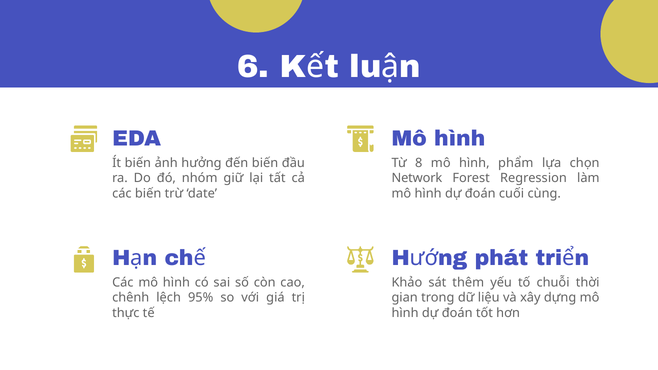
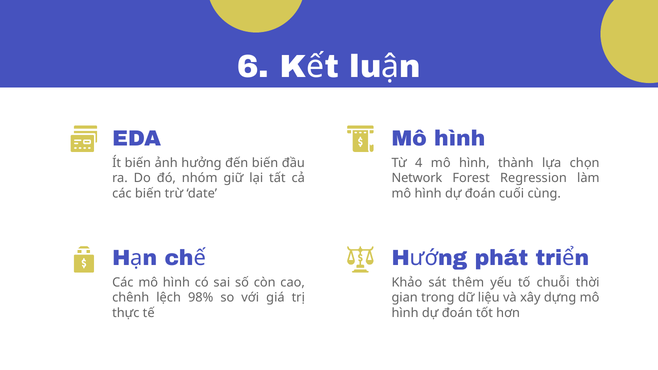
8: 8 -> 4
phẩm: phẩm -> thành
95%: 95% -> 98%
